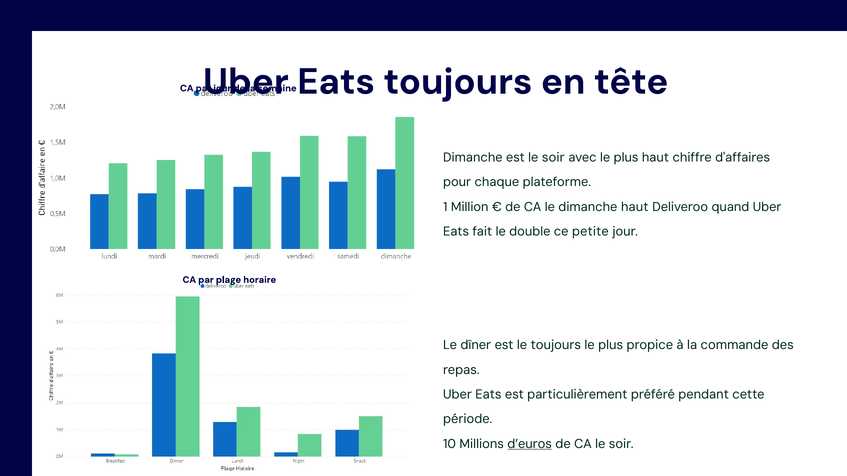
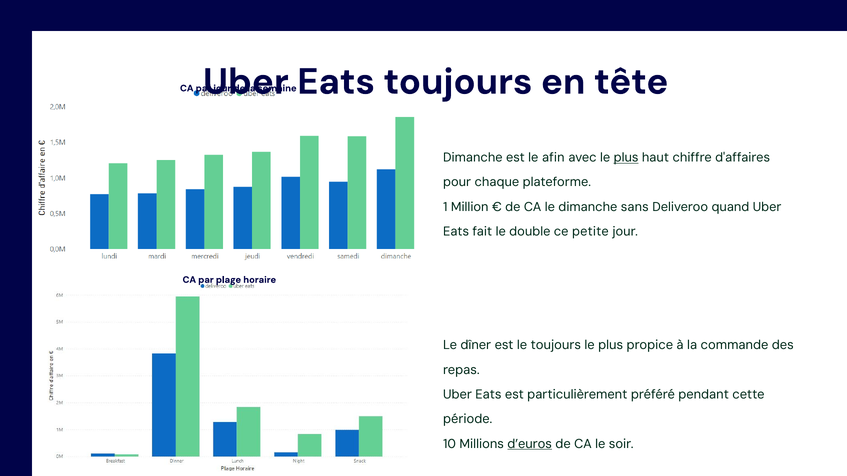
est le soir: soir -> afin
plus at (626, 158) underline: none -> present
dimanche haut: haut -> sans
